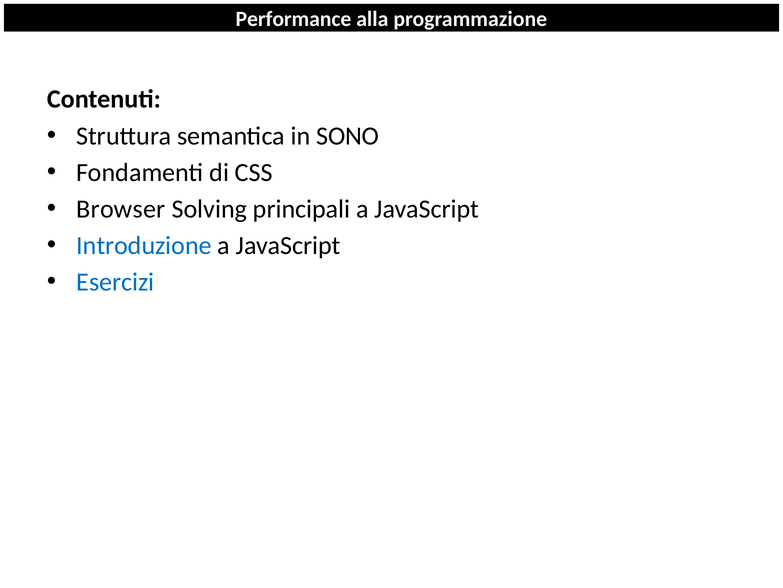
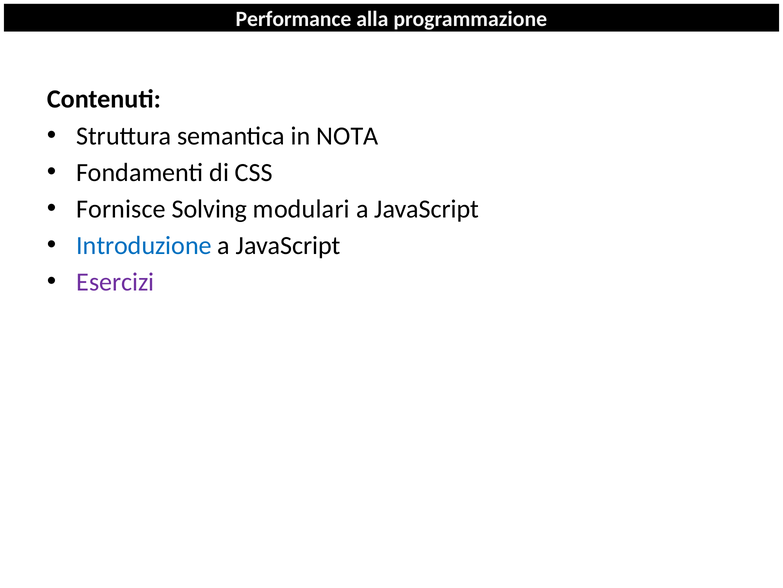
SONO: SONO -> NOTA
Browser: Browser -> Fornisce
principali: principali -> modulari
Esercizi colour: blue -> purple
